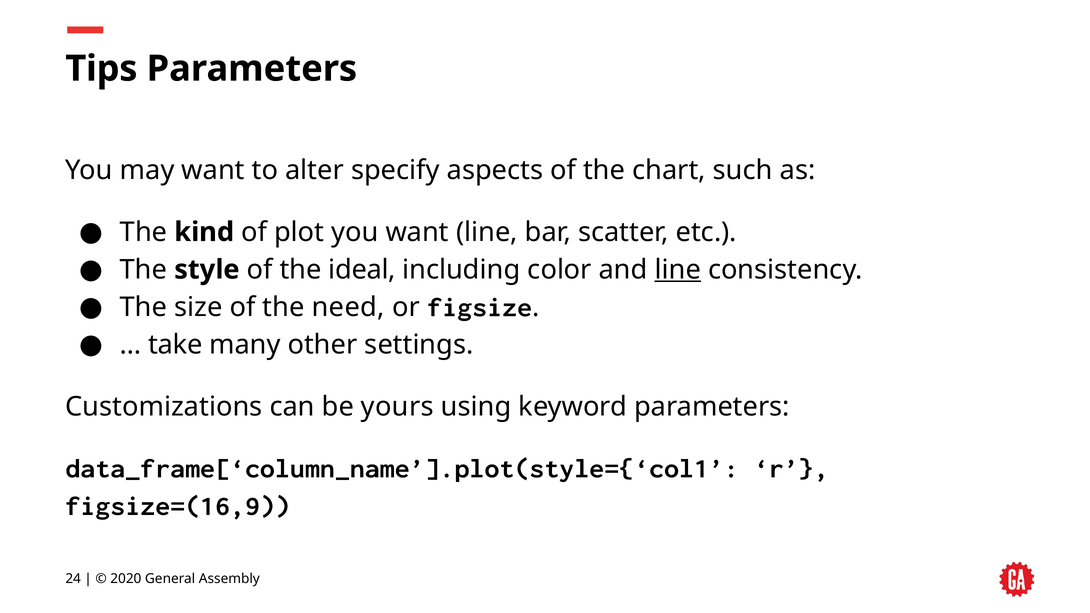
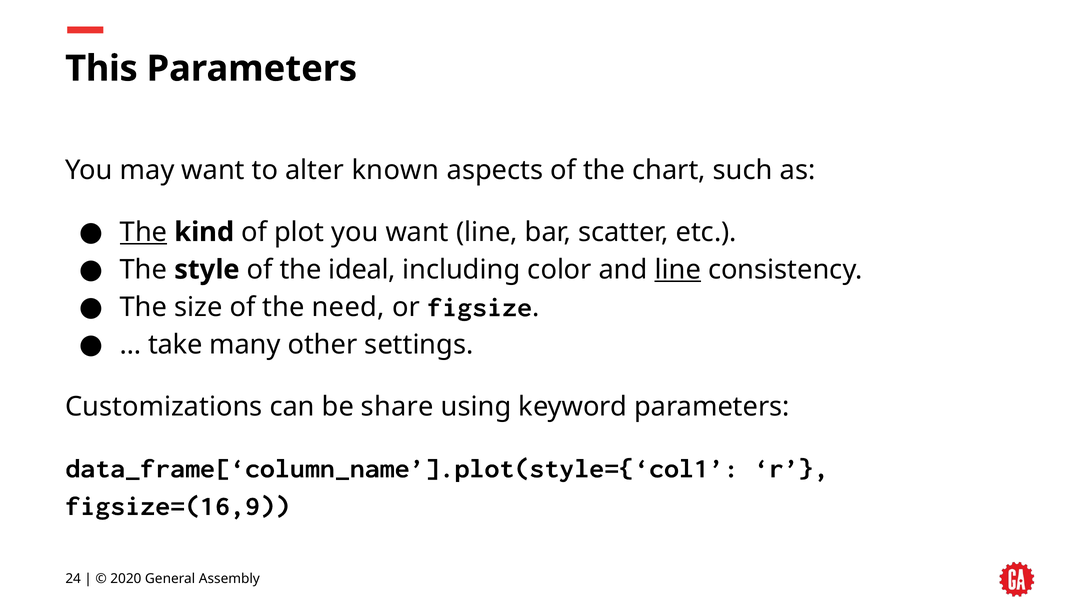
Tips: Tips -> This
specify: specify -> known
The at (144, 232) underline: none -> present
yours: yours -> share
